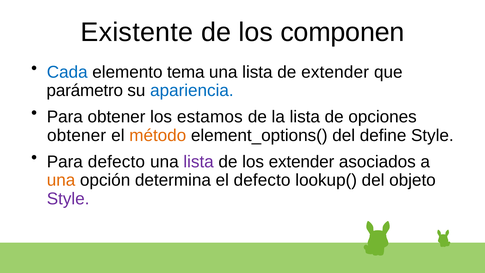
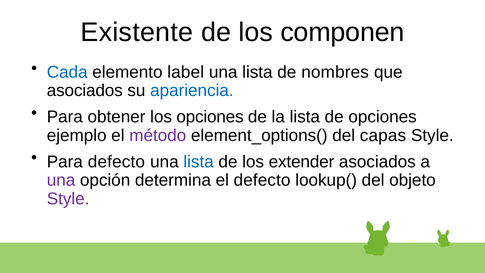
tema: tema -> label
de extender: extender -> nombres
parámetro at (85, 91): parámetro -> asociados
los estamos: estamos -> opciones
obtener at (77, 135): obtener -> ejemplo
método colour: orange -> purple
define: define -> capas
lista at (199, 162) colour: purple -> blue
una at (61, 180) colour: orange -> purple
